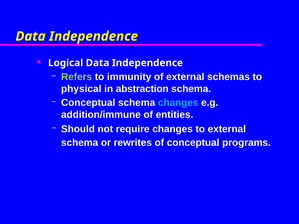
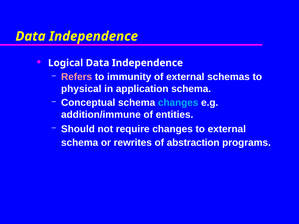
Refers colour: light green -> pink
abstraction: abstraction -> application
of conceptual: conceptual -> abstraction
